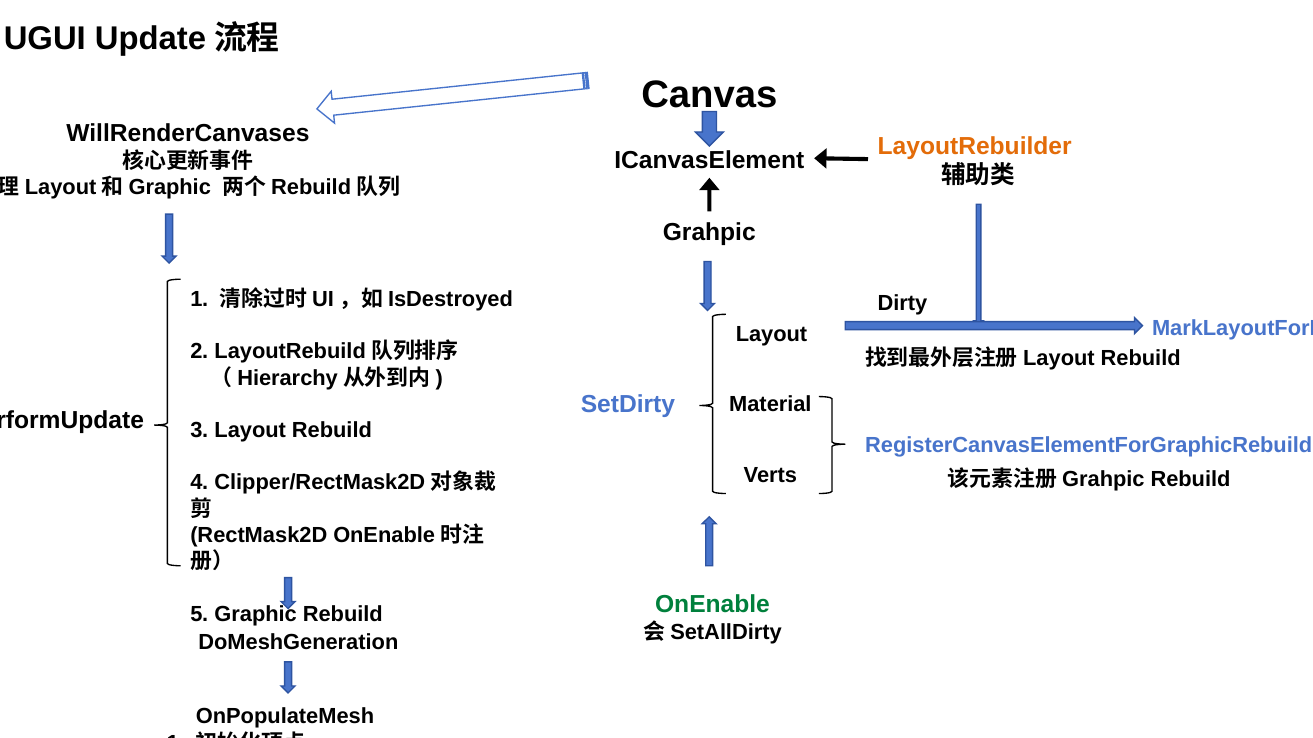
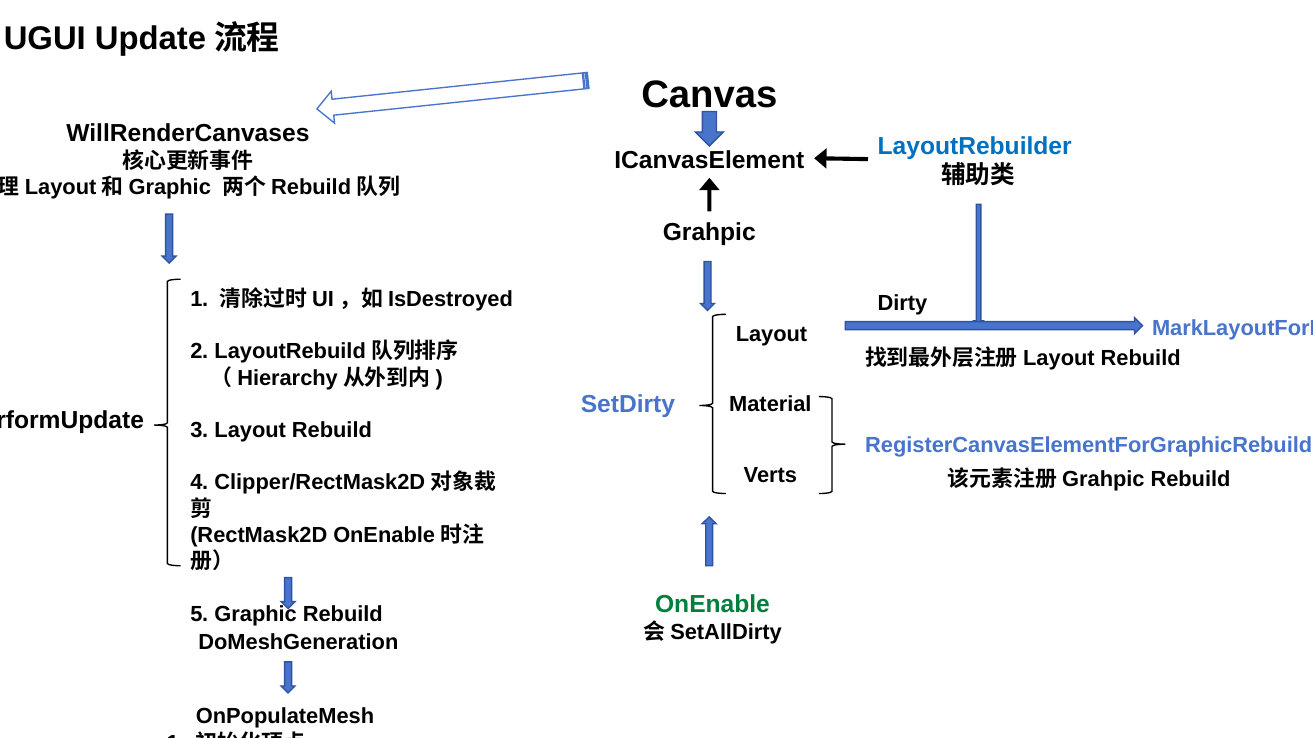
LayoutRebuilder colour: orange -> blue
